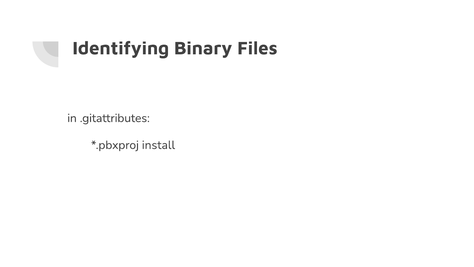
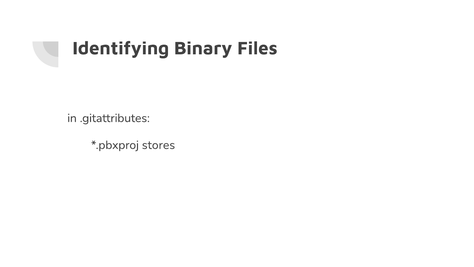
install: install -> stores
